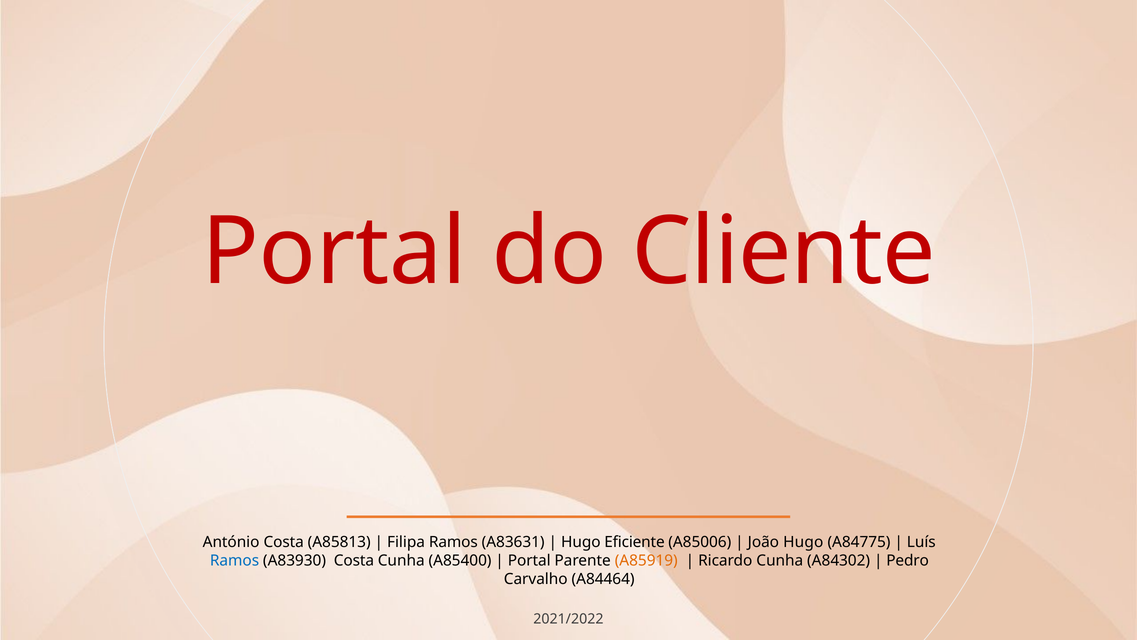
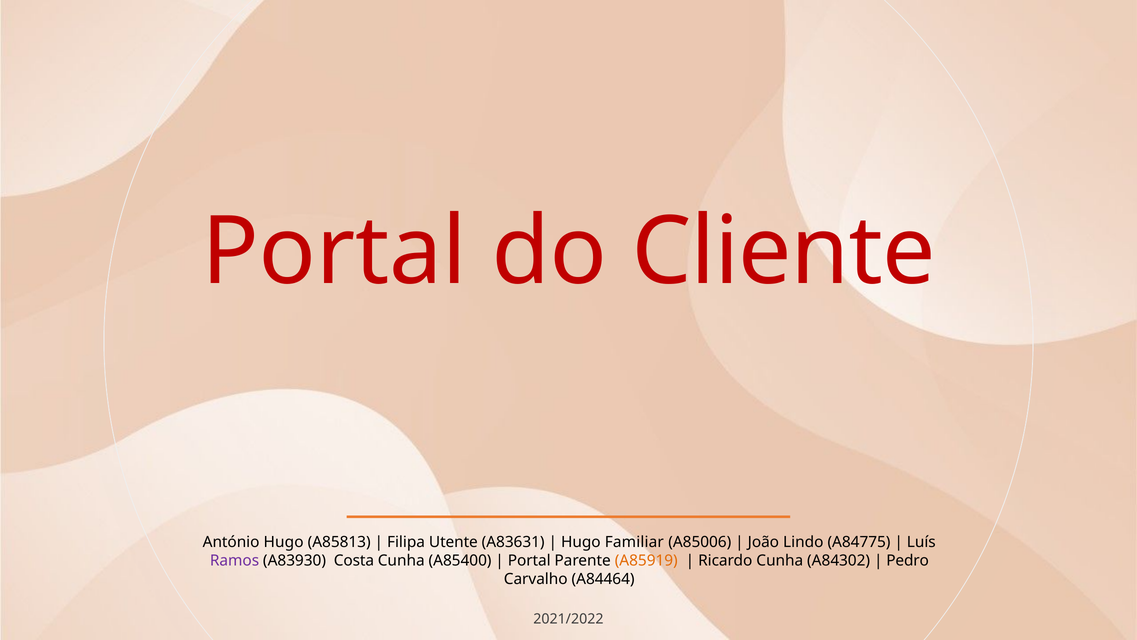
António Costa: Costa -> Hugo
Filipa Ramos: Ramos -> Utente
Eficiente: Eficiente -> Familiar
João Hugo: Hugo -> Lindo
Ramos at (235, 560) colour: blue -> purple
